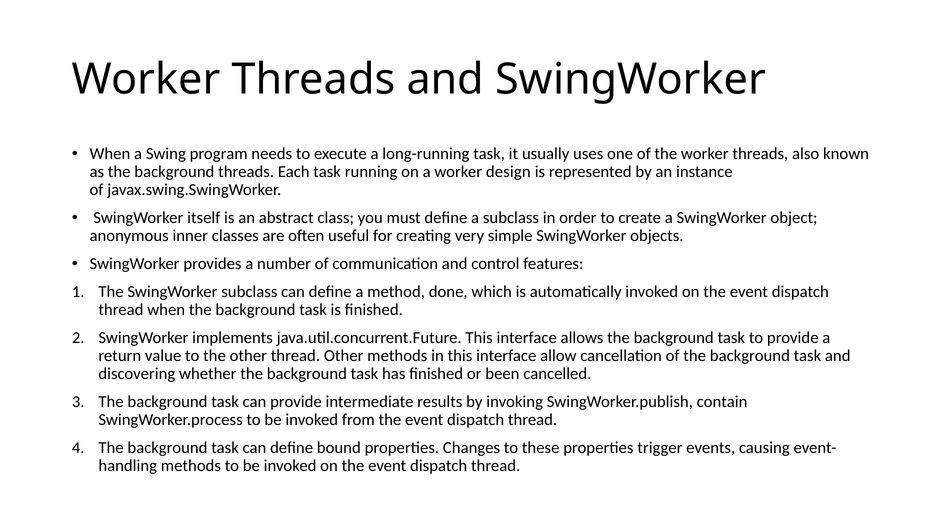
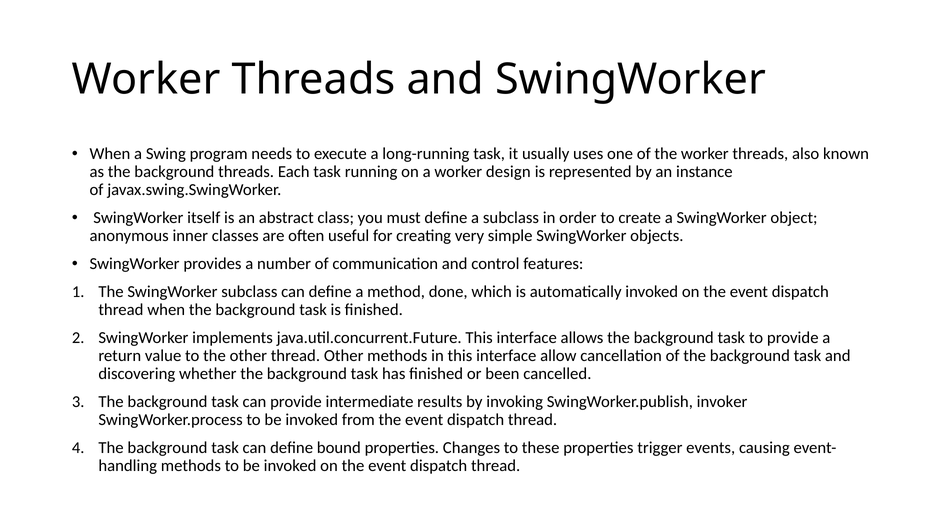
contain: contain -> invoker
